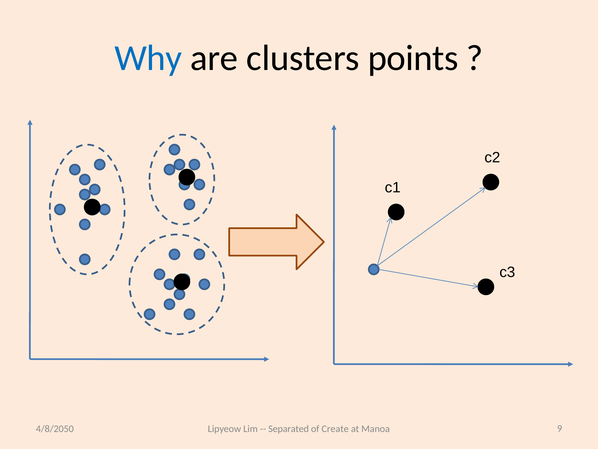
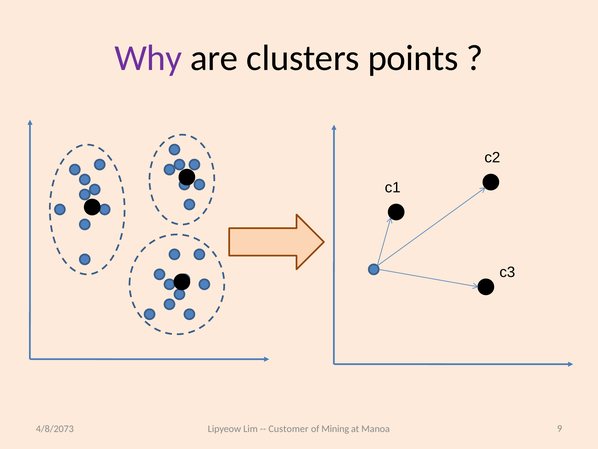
Why colour: blue -> purple
4/8/2050: 4/8/2050 -> 4/8/2073
Separated: Separated -> Customer
Create: Create -> Mining
